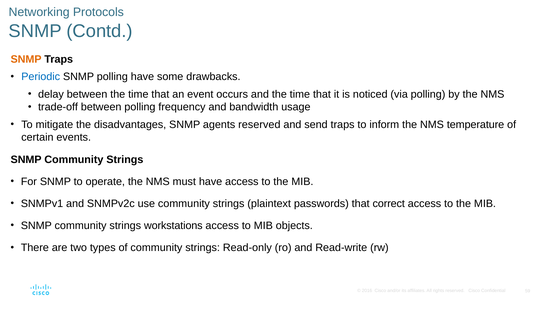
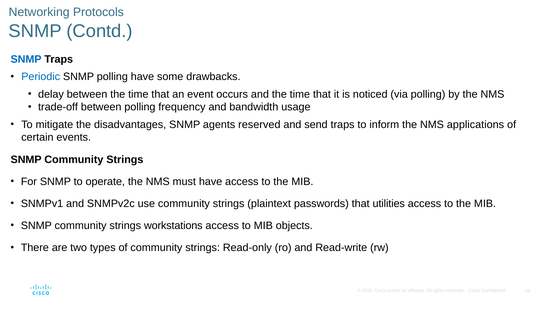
SNMP at (26, 59) colour: orange -> blue
temperature: temperature -> applications
correct: correct -> utilities
